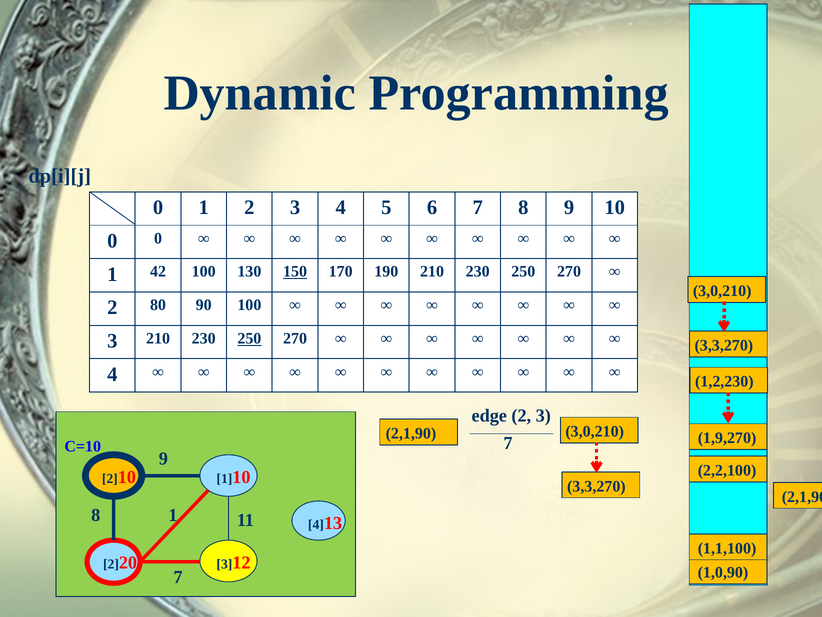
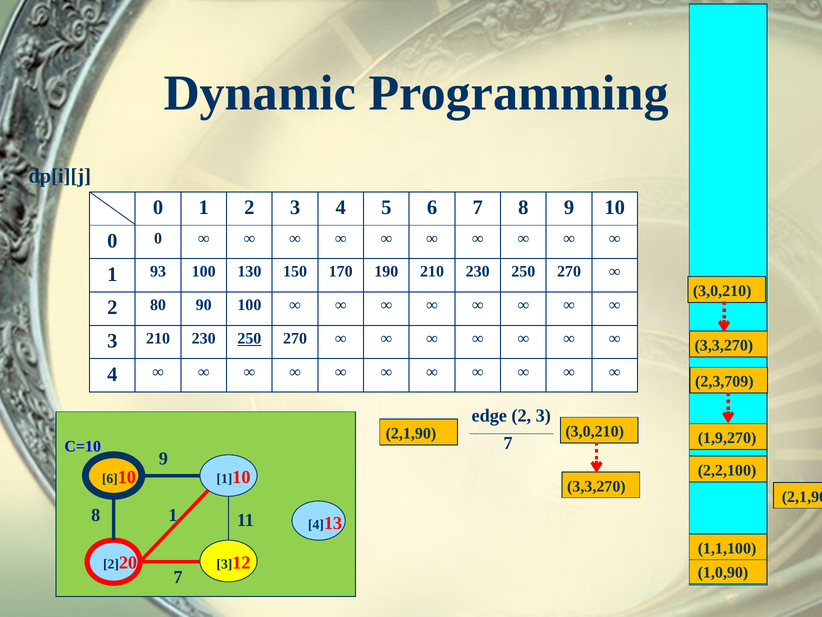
42: 42 -> 93
150 underline: present -> none
1,2,230: 1,2,230 -> 2,3,709
2 at (110, 478): 2 -> 6
